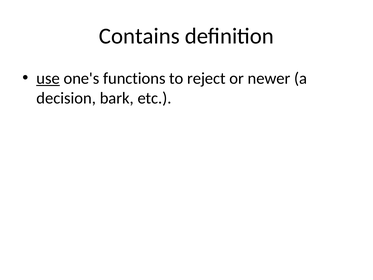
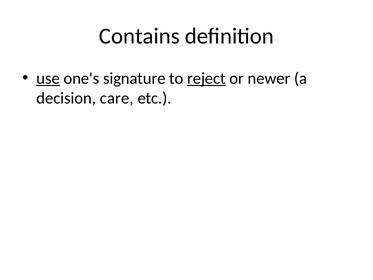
functions: functions -> signature
reject underline: none -> present
bark: bark -> care
